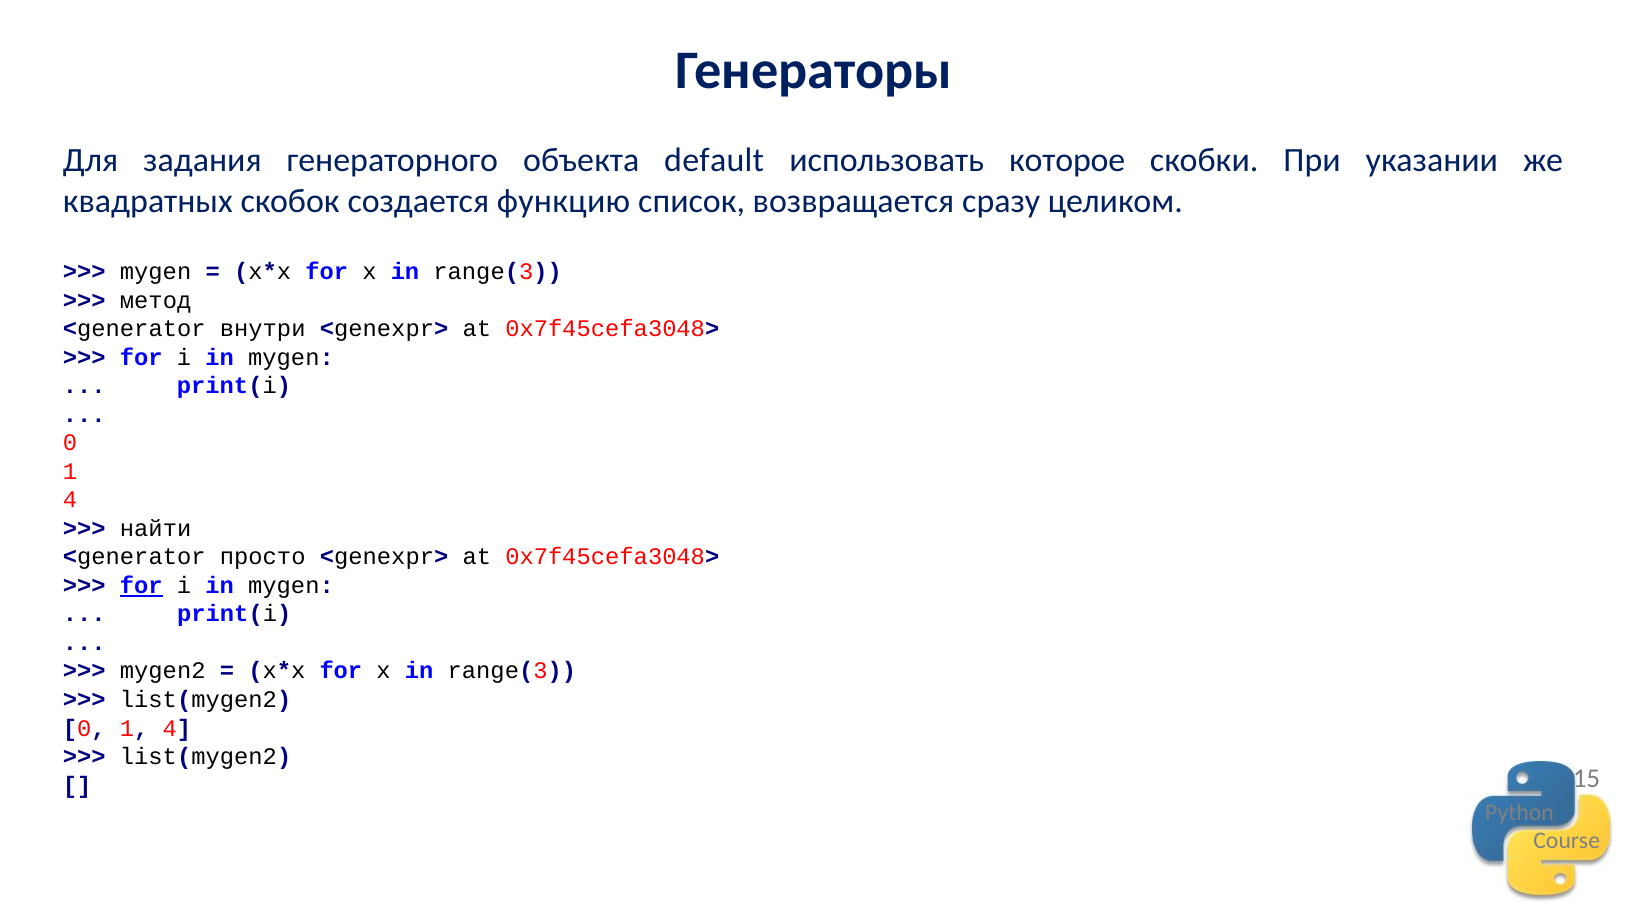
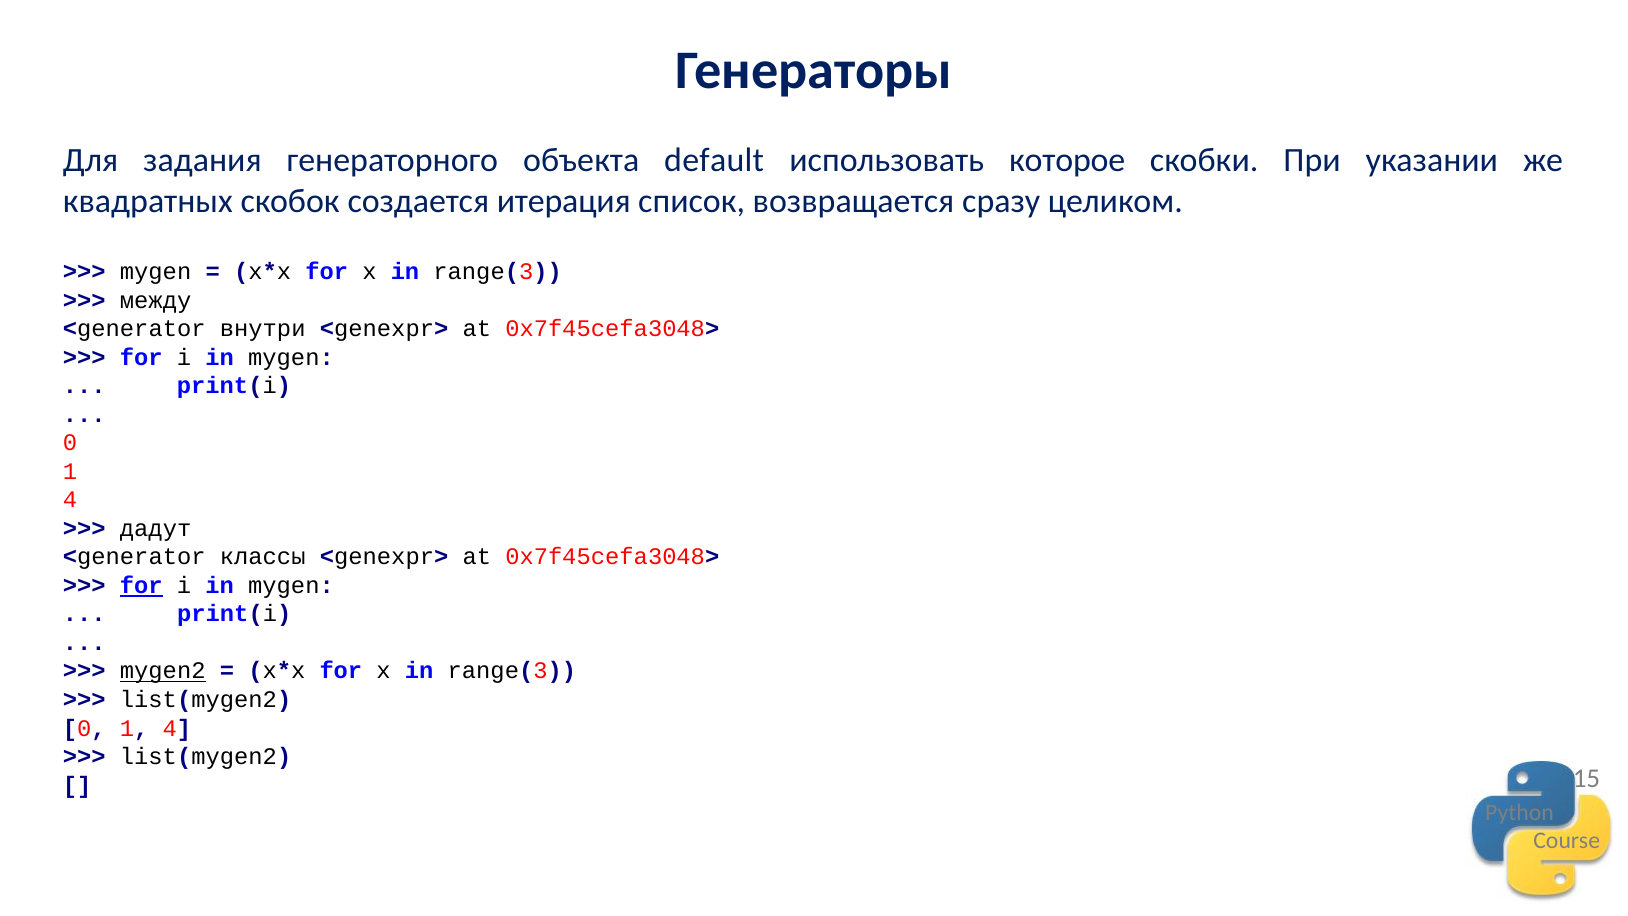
функцию: функцию -> итерация
метод: метод -> между
найти: найти -> дадут
просто: просто -> классы
mygen2 underline: none -> present
